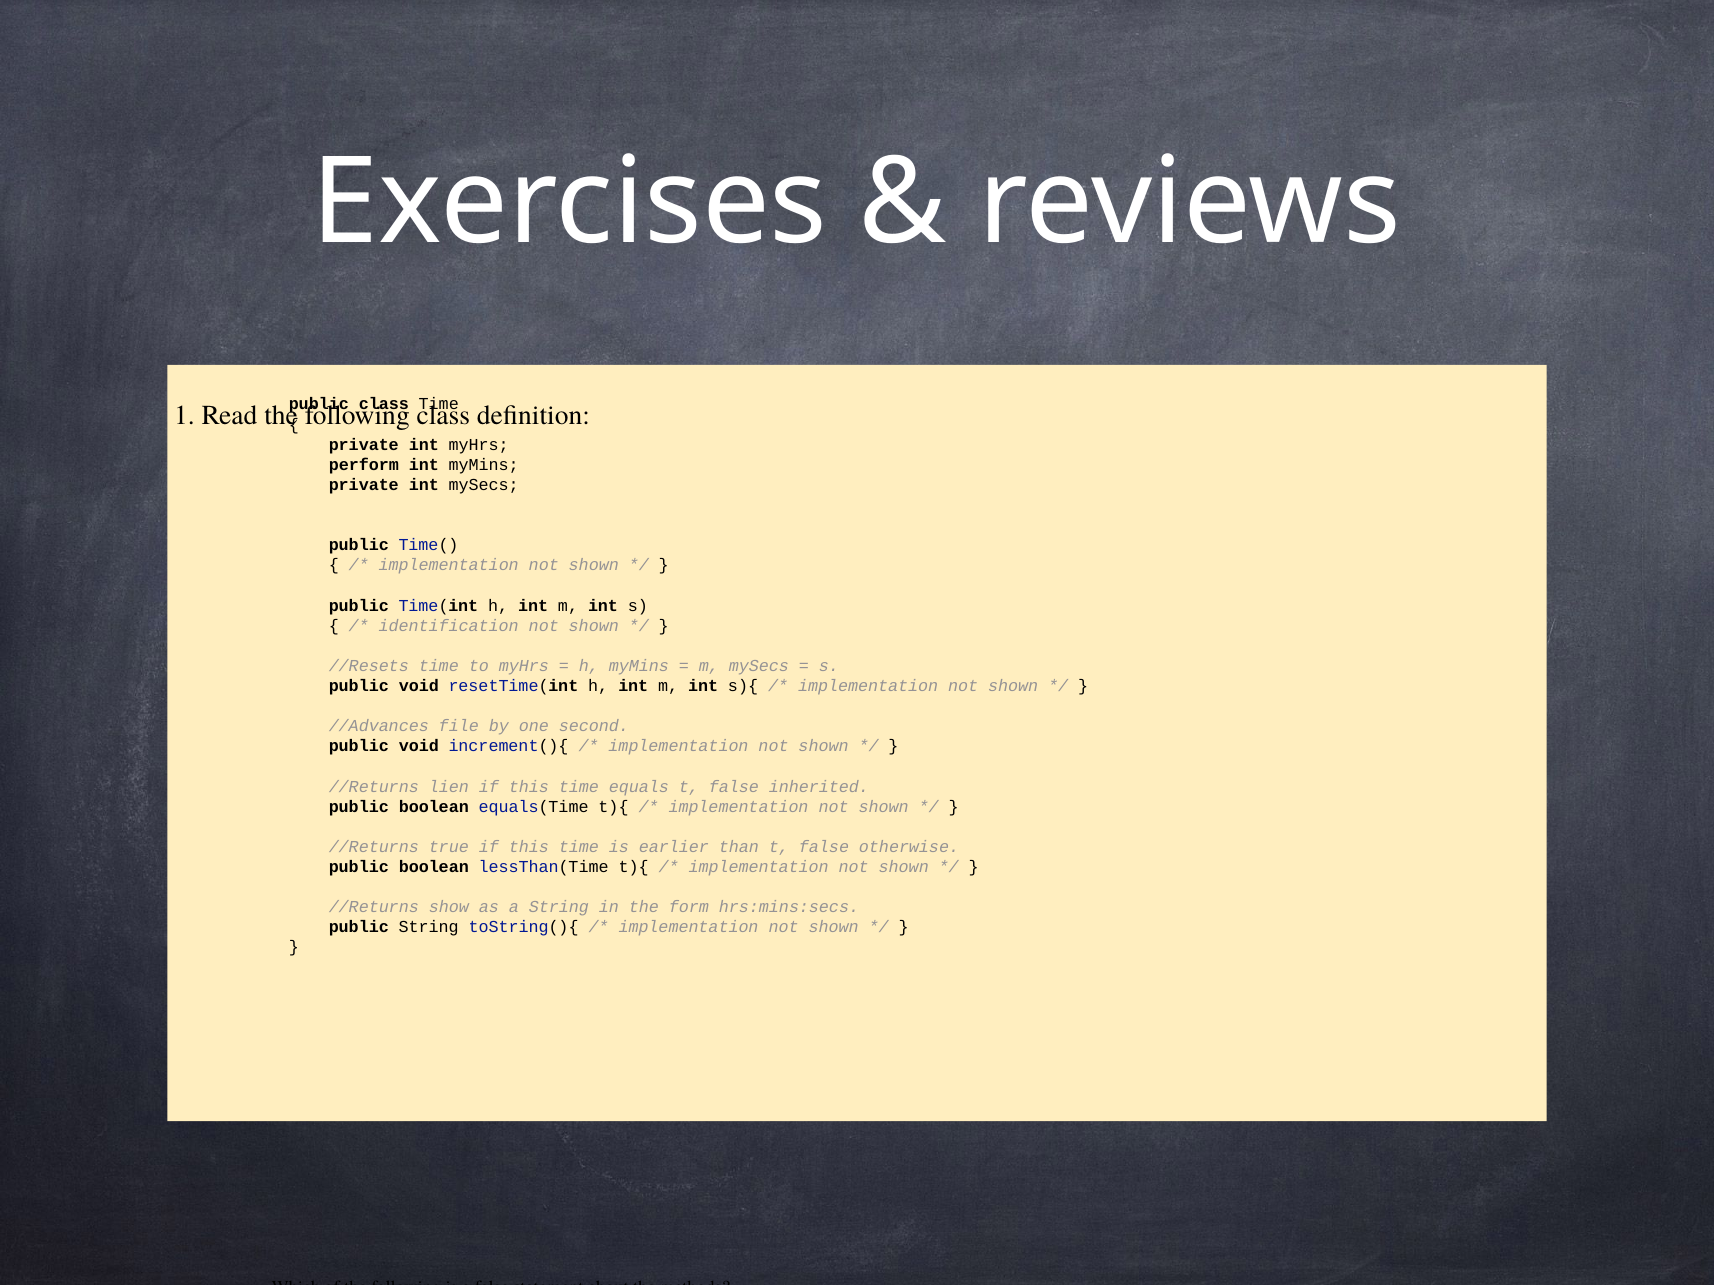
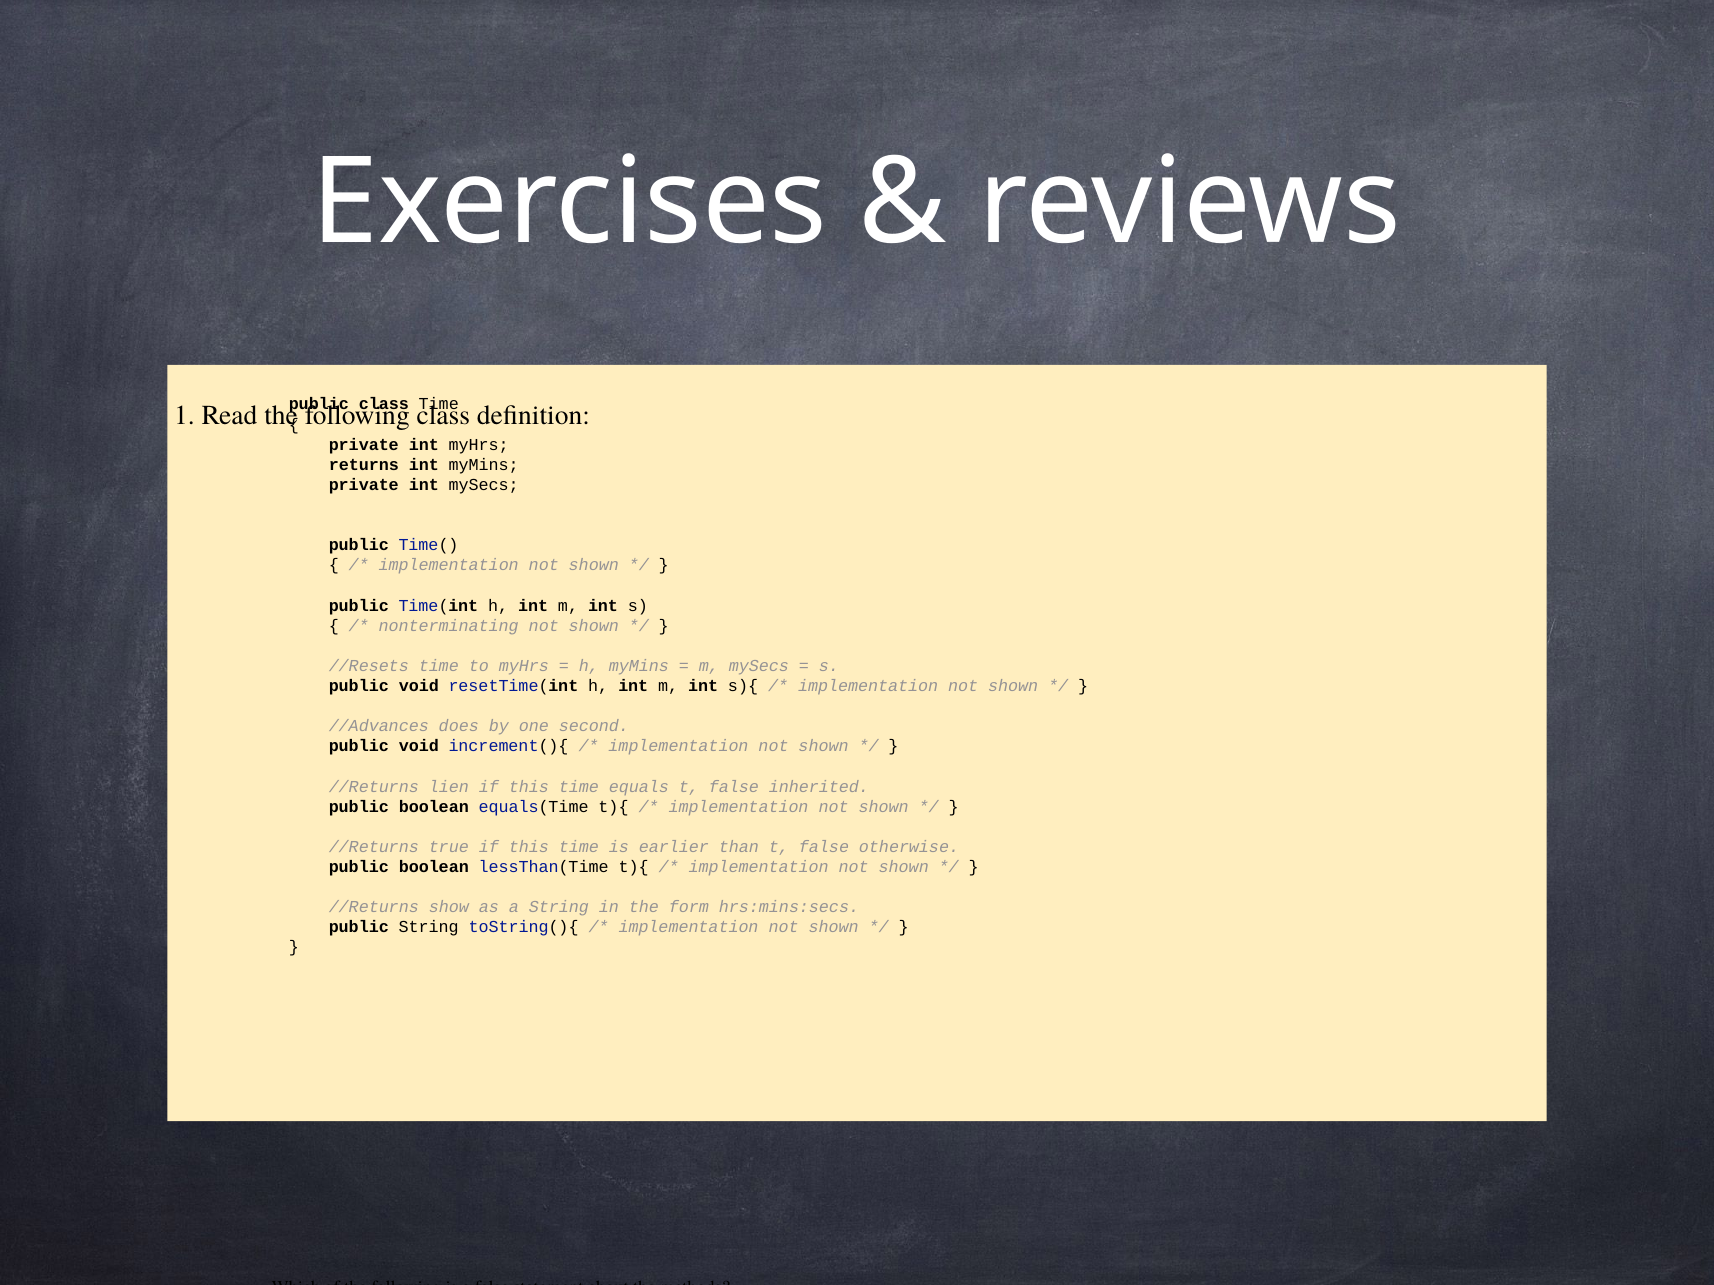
perform: perform -> returns
identification: identification -> nonterminating
file: file -> does
